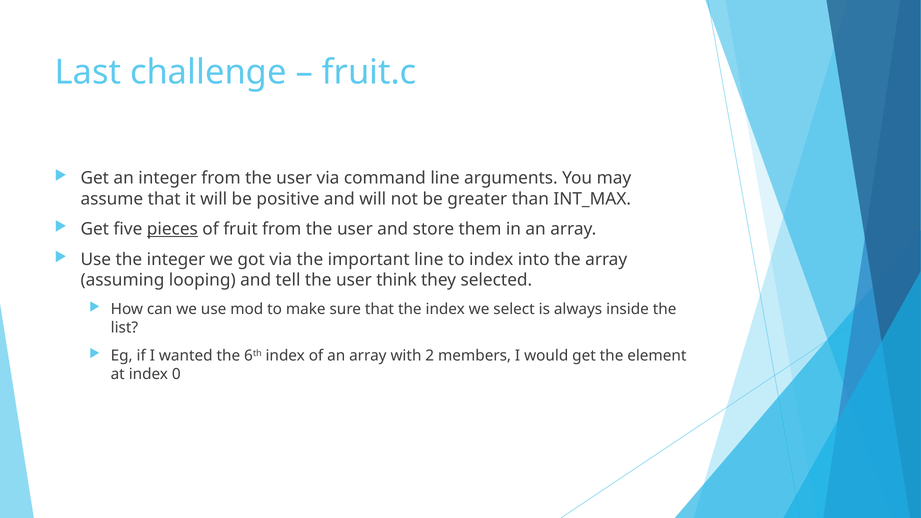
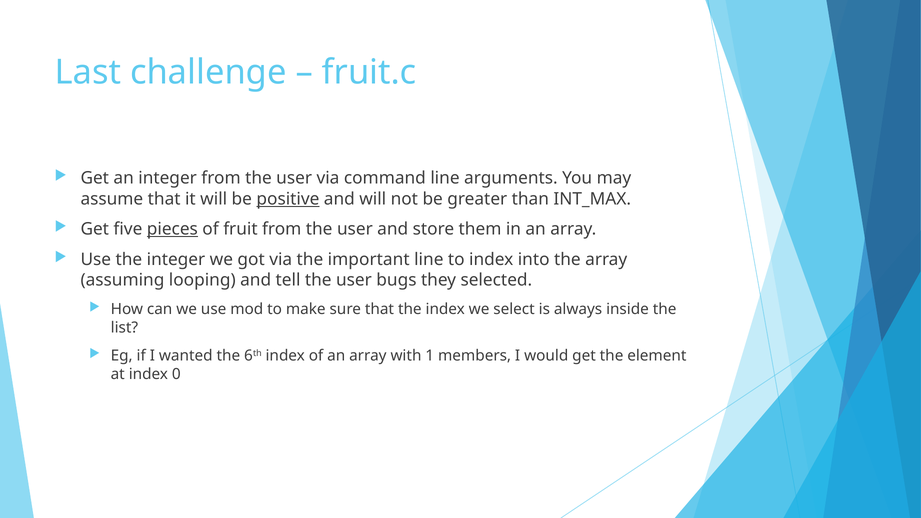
positive underline: none -> present
think: think -> bugs
2: 2 -> 1
